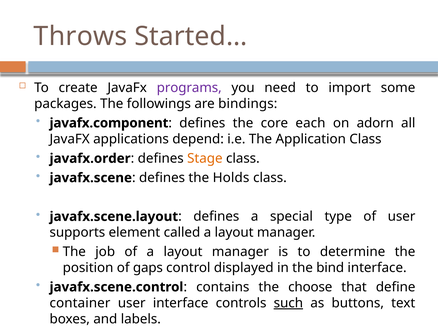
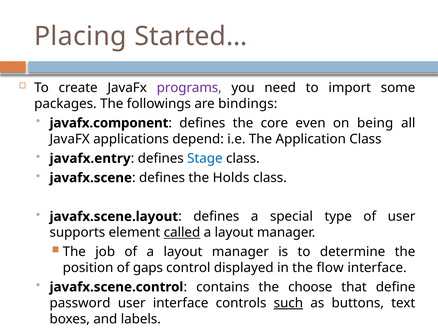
Throws: Throws -> Placing
each: each -> even
adorn: adorn -> being
javafx.order: javafx.order -> javafx.entry
Stage colour: orange -> blue
called underline: none -> present
bind: bind -> flow
container: container -> password
